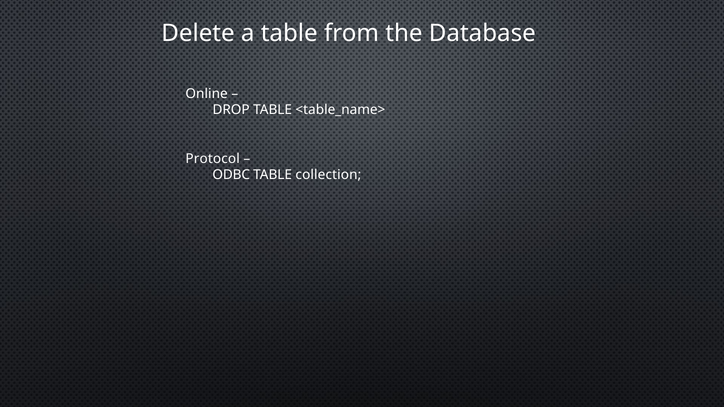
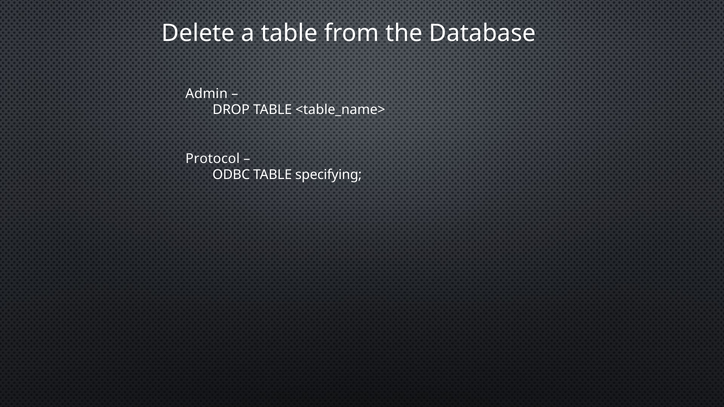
Online: Online -> Admin
collection: collection -> specifying
